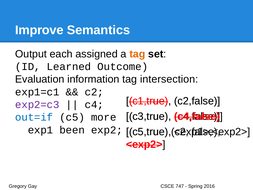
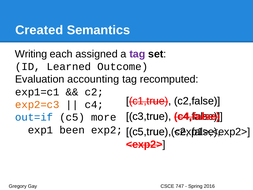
Improve: Improve -> Created
Output: Output -> Writing
tag at (137, 54) colour: orange -> purple
information: information -> accounting
intersection: intersection -> recomputed
exp2=c3 colour: purple -> orange
